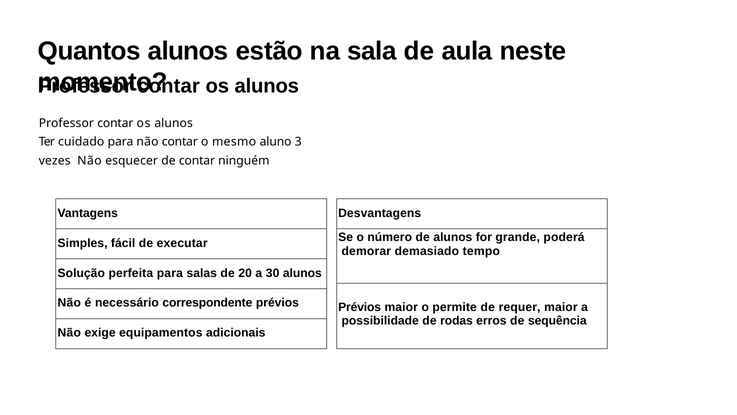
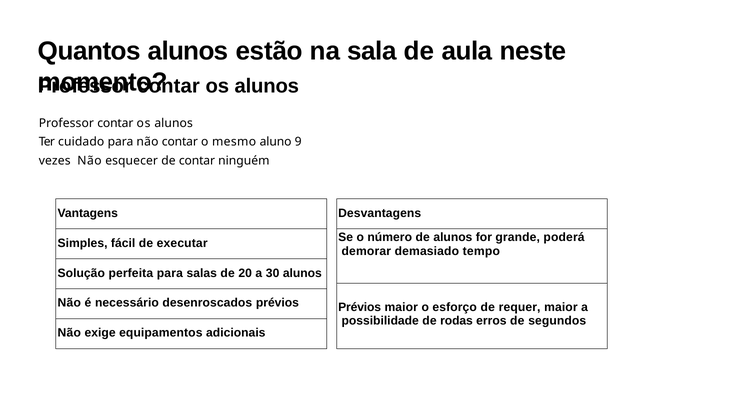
3: 3 -> 9
correspondente: correspondente -> desenroscados
permite: permite -> esforço
sequência: sequência -> segundos
